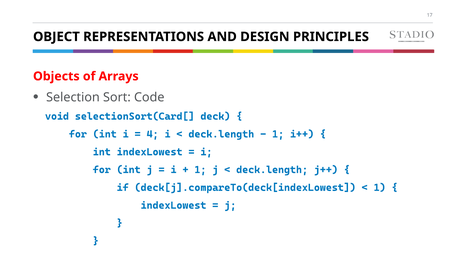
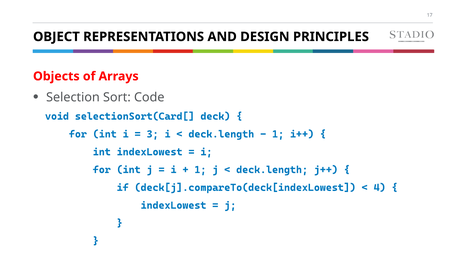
4: 4 -> 3
1 at (380, 188): 1 -> 4
